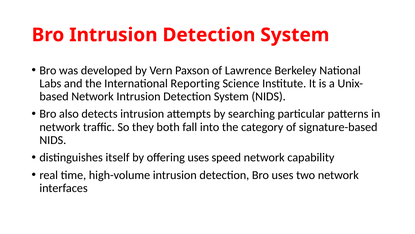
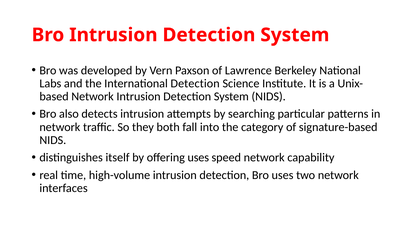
International Reporting: Reporting -> Detection
